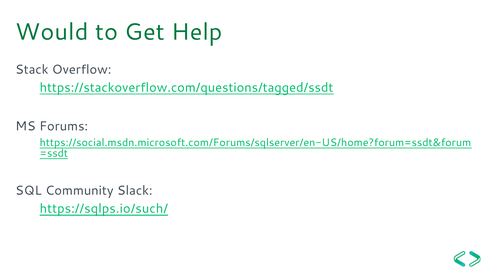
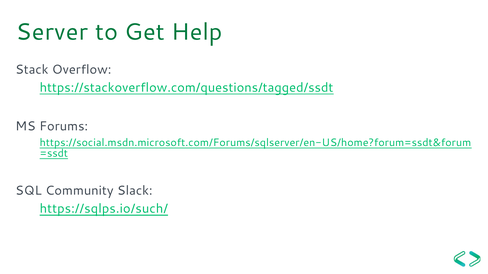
Would: Would -> Server
